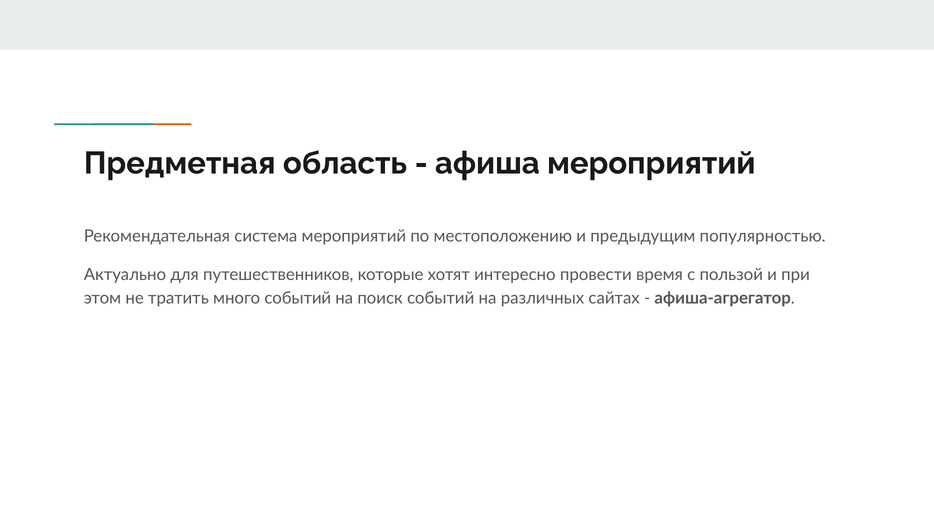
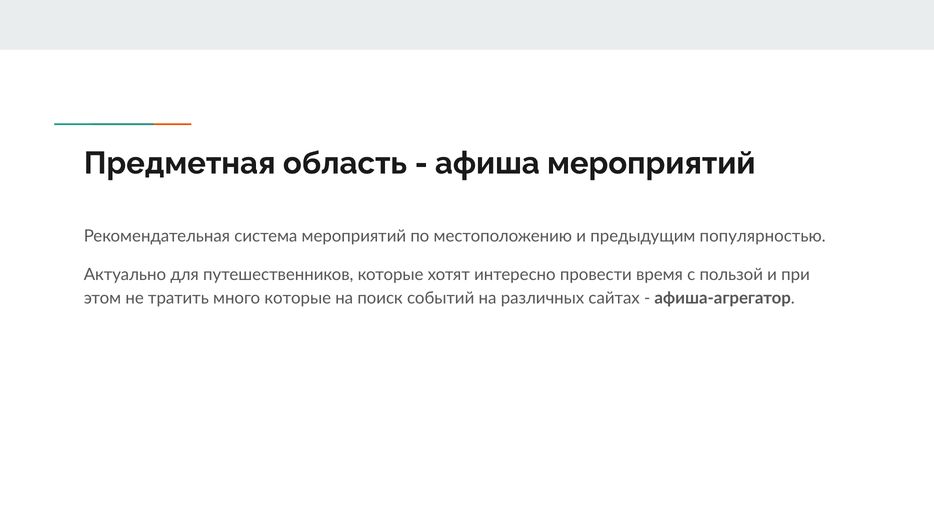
много событий: событий -> которые
